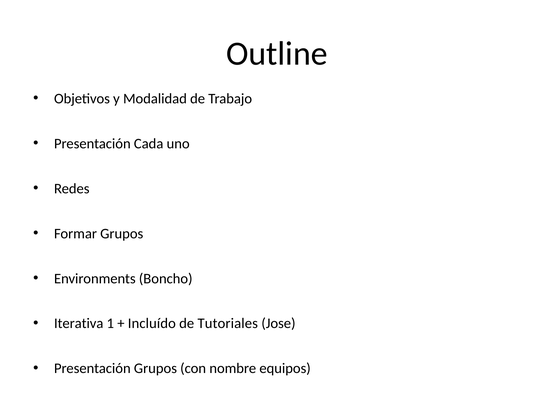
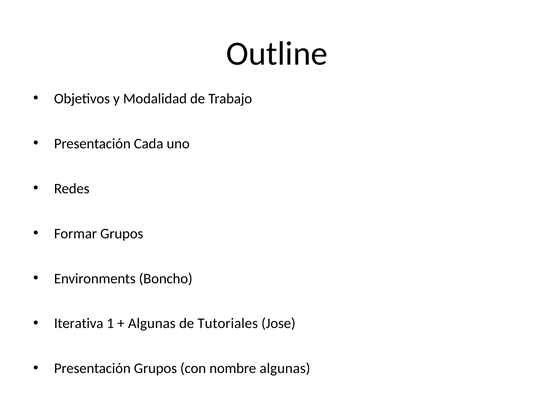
Incluído at (152, 323): Incluído -> Algunas
nombre equipos: equipos -> algunas
